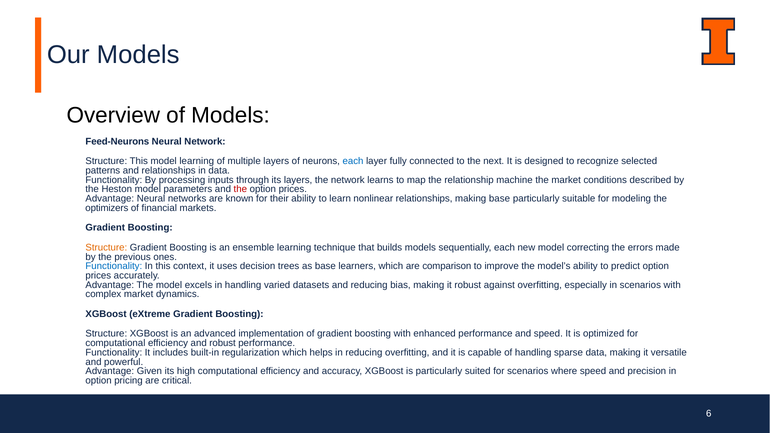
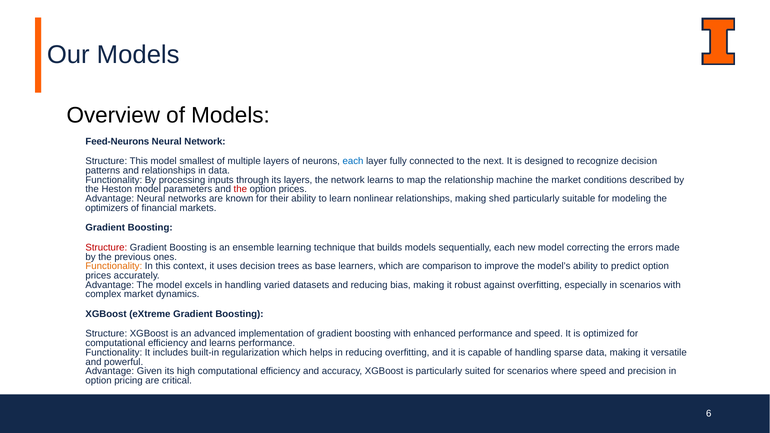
model learning: learning -> smallest
recognize selected: selected -> decision
making base: base -> shed
Structure at (106, 248) colour: orange -> red
Functionality at (114, 266) colour: blue -> orange
and robust: robust -> learns
